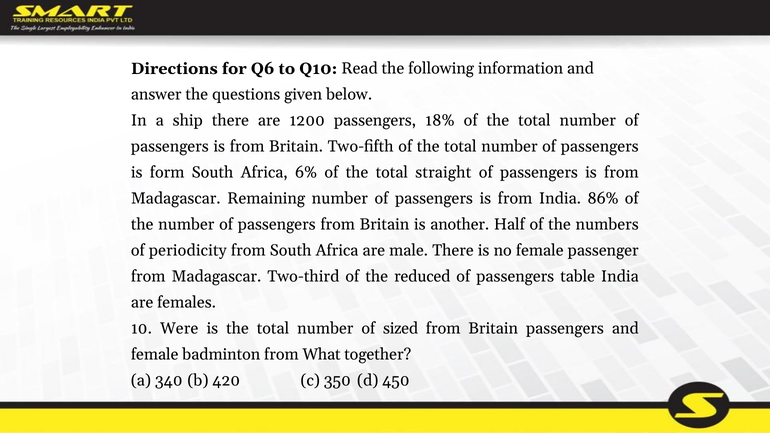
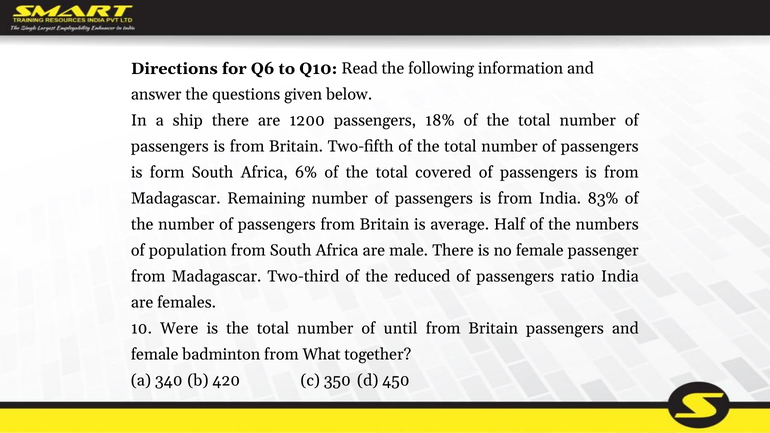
straight: straight -> covered
86%: 86% -> 83%
another: another -> average
periodicity: periodicity -> population
table: table -> ratio
sized: sized -> until
